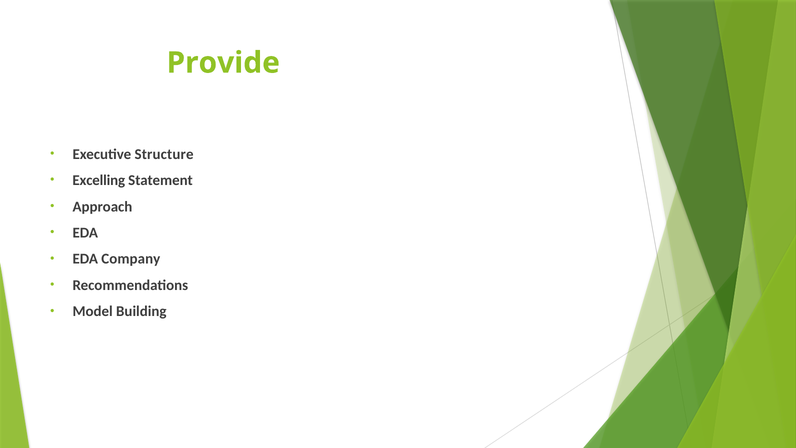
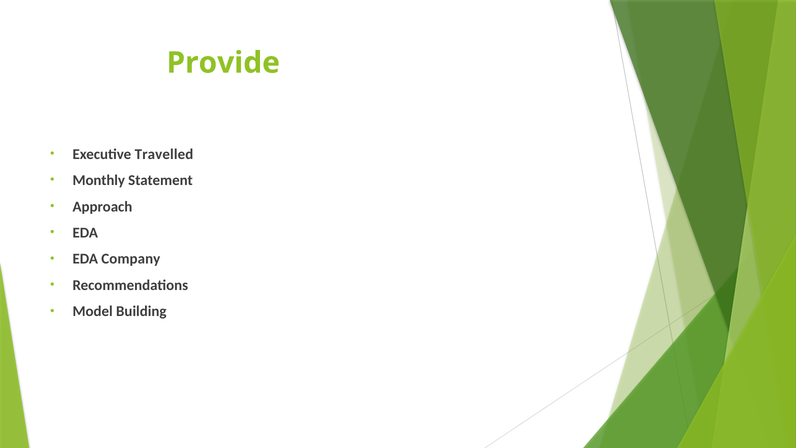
Structure: Structure -> Travelled
Excelling: Excelling -> Monthly
